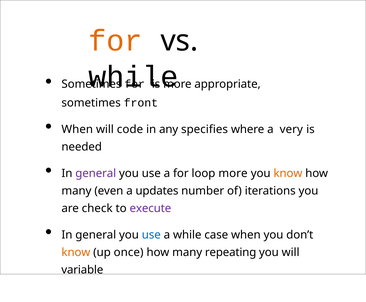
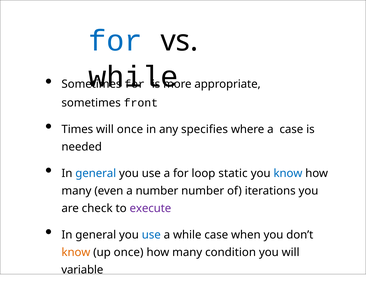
for at (115, 41) colour: orange -> blue
When at (77, 129): When -> Times
will code: code -> once
a very: very -> case
general at (96, 174) colour: purple -> blue
loop more: more -> static
know at (288, 174) colour: orange -> blue
a updates: updates -> number
repeating: repeating -> condition
